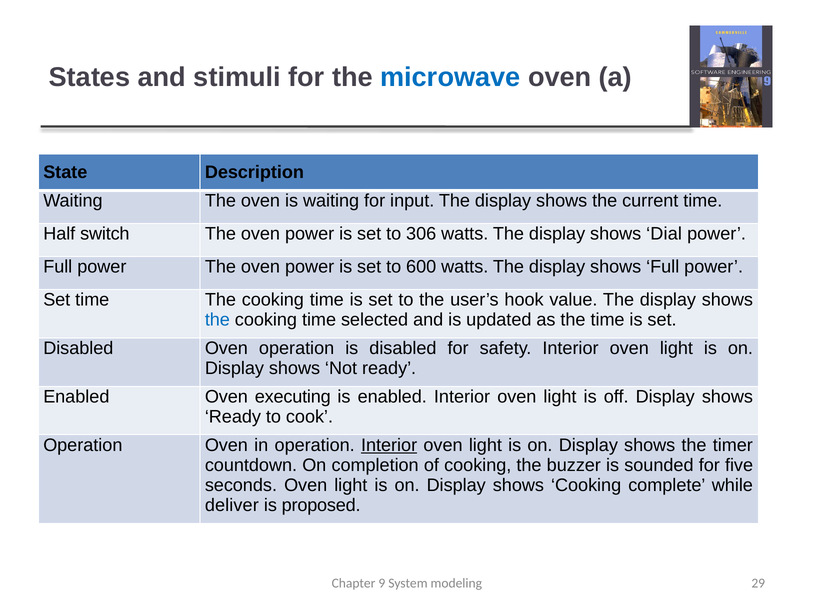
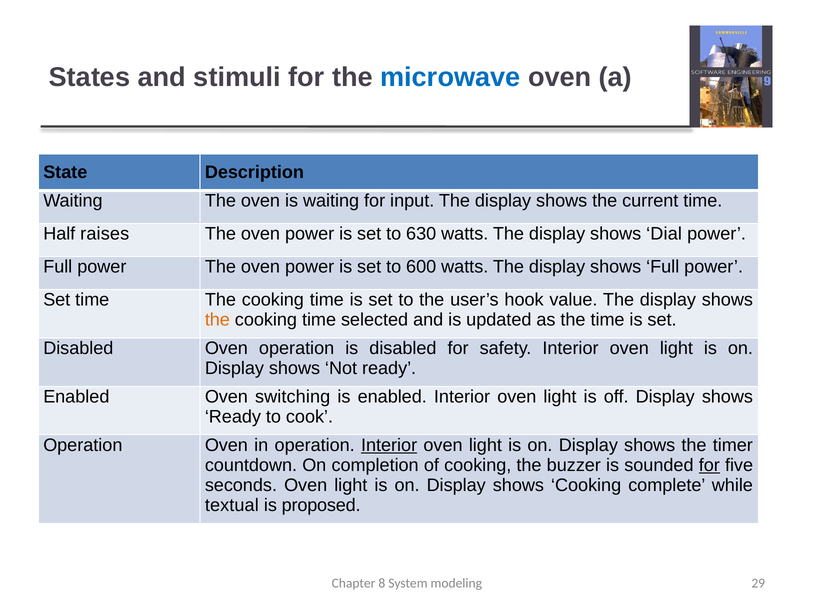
switch: switch -> raises
306: 306 -> 630
the at (217, 320) colour: blue -> orange
executing: executing -> switching
for at (709, 465) underline: none -> present
deliver: deliver -> textual
9: 9 -> 8
